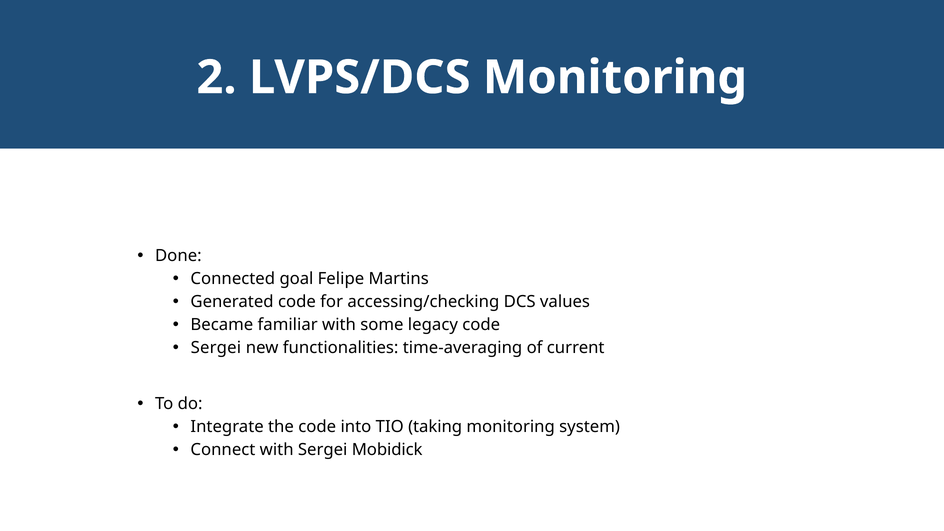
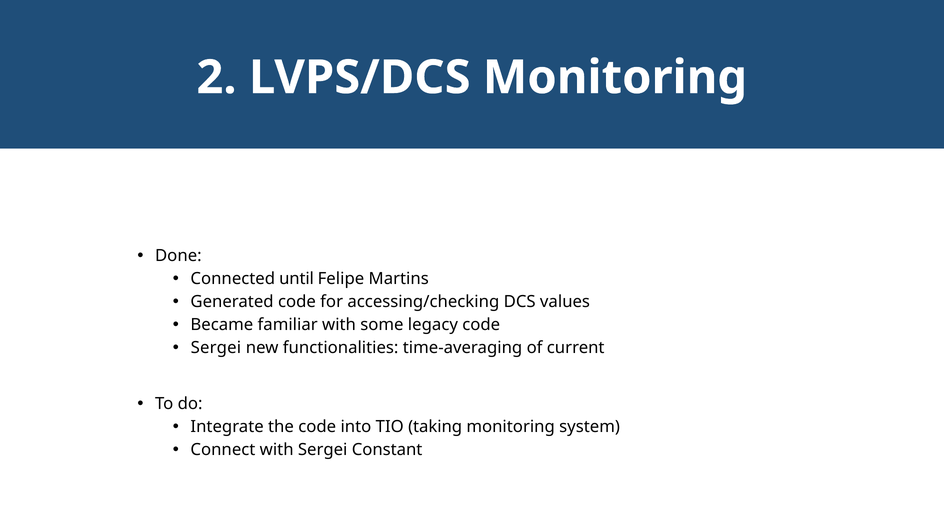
goal: goal -> until
Mobidick: Mobidick -> Constant
